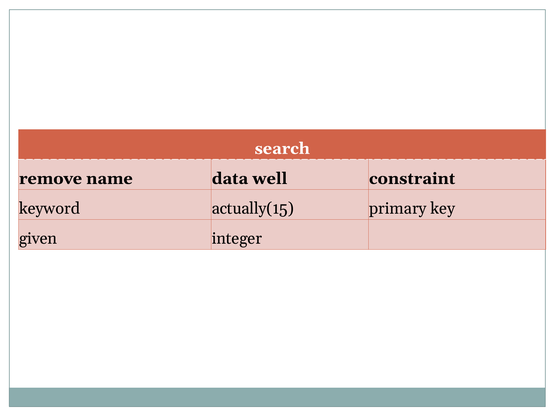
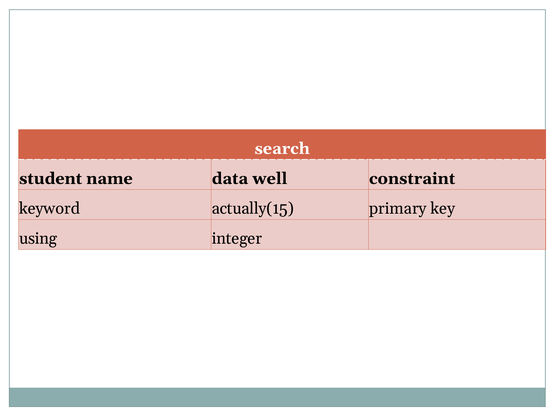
remove: remove -> student
given: given -> using
